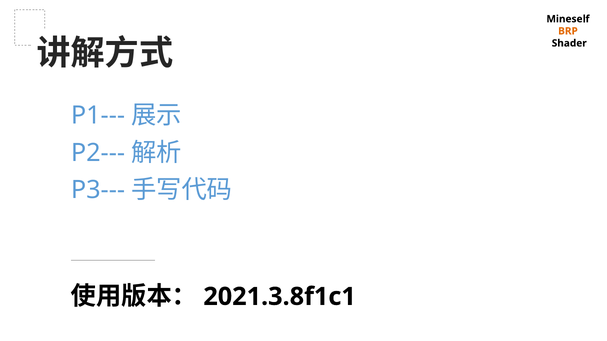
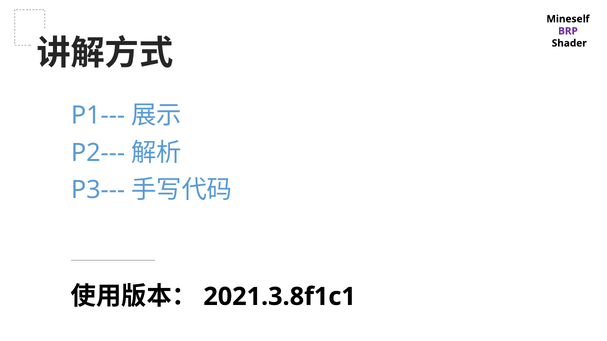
BRP colour: orange -> purple
